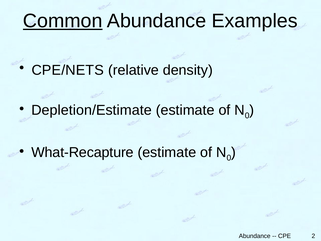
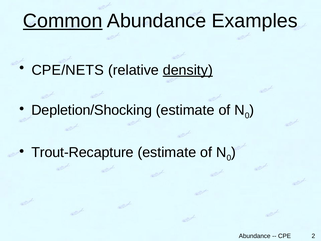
density underline: none -> present
Depletion/Estimate: Depletion/Estimate -> Depletion/Shocking
What-Recapture: What-Recapture -> Trout-Recapture
